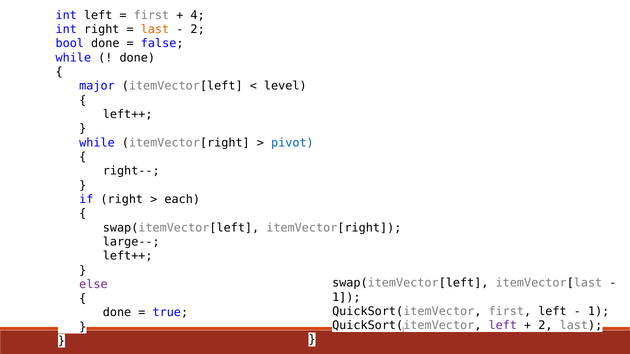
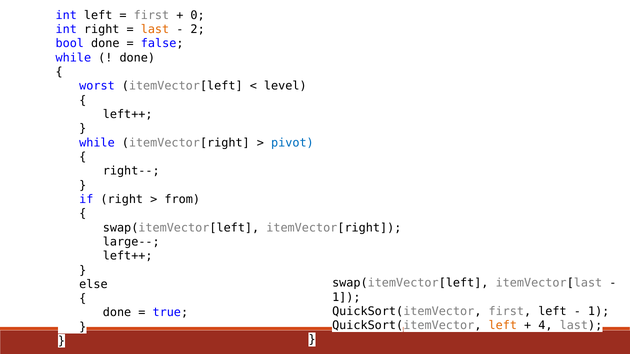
4: 4 -> 0
major: major -> worst
each: each -> from
else colour: purple -> black
left at (503, 326) colour: purple -> orange
2 at (545, 326): 2 -> 4
